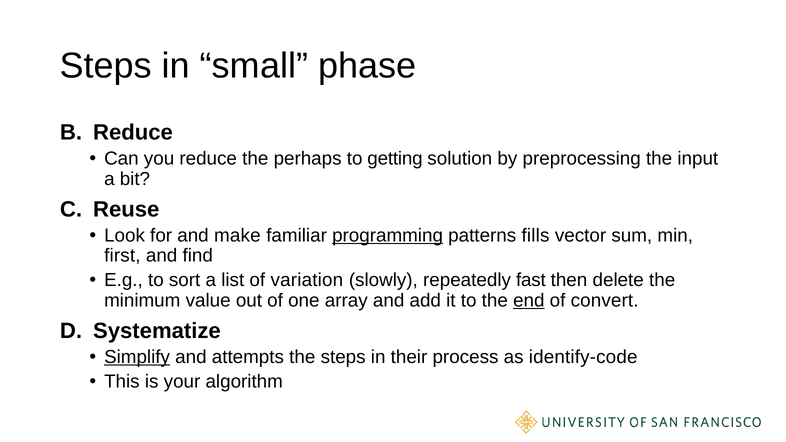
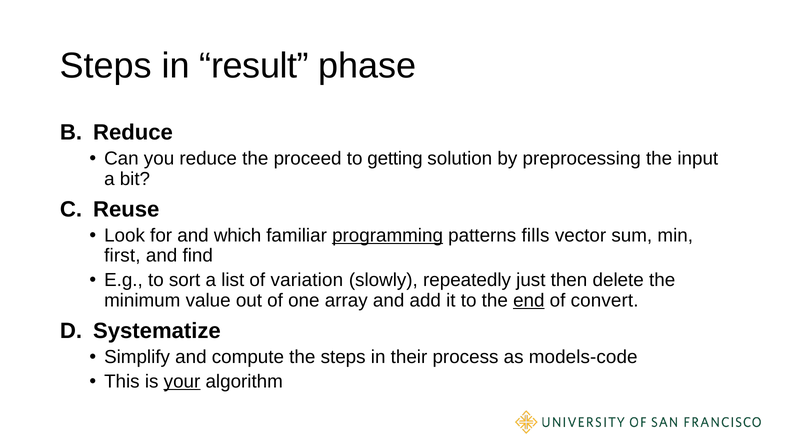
small: small -> result
perhaps: perhaps -> proceed
make: make -> which
fast: fast -> just
Simplify underline: present -> none
attempts: attempts -> compute
identify-code: identify-code -> models-code
your underline: none -> present
